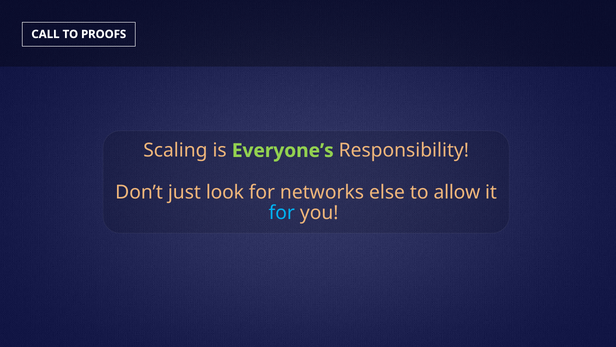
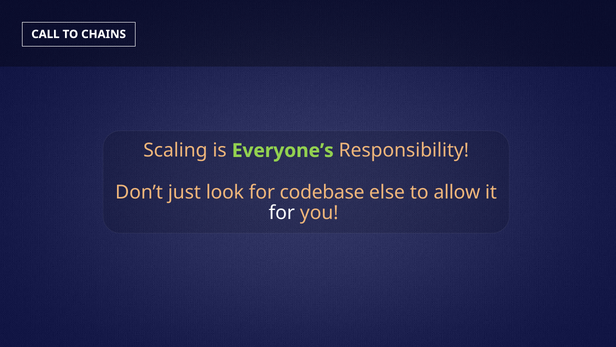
PROOFS: PROOFS -> CHAINS
networks: networks -> codebase
for at (282, 213) colour: light blue -> white
